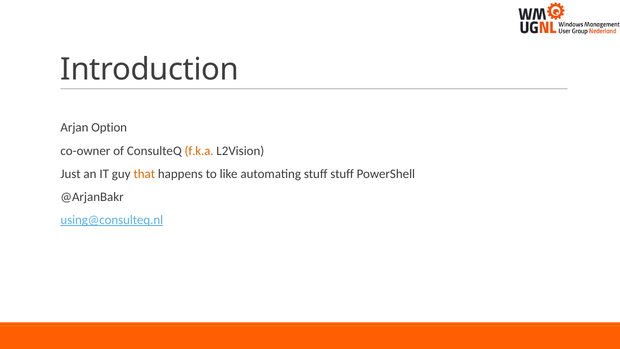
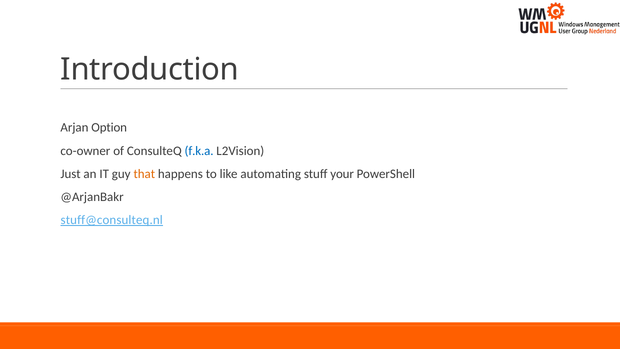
f.k.a colour: orange -> blue
stuff stuff: stuff -> your
using@consulteq.nl: using@consulteq.nl -> stuff@consulteq.nl
